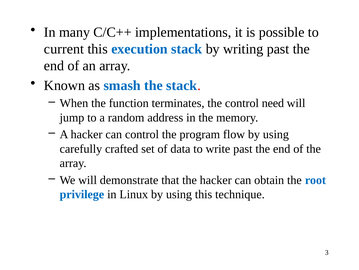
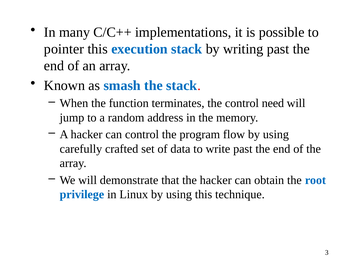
current: current -> pointer
